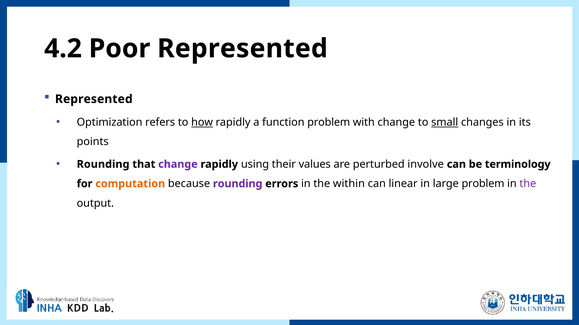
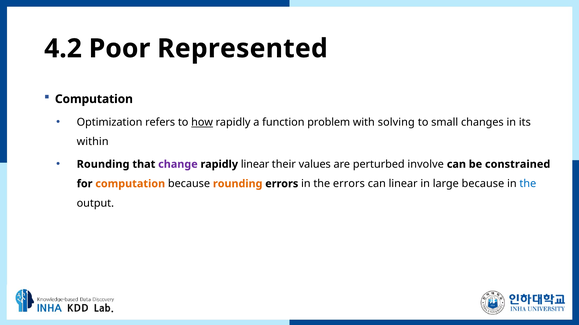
Represented at (94, 99): Represented -> Computation
with change: change -> solving
small underline: present -> none
points: points -> within
rapidly using: using -> linear
terminology: terminology -> constrained
rounding at (238, 184) colour: purple -> orange
the within: within -> errors
large problem: problem -> because
the at (528, 184) colour: purple -> blue
